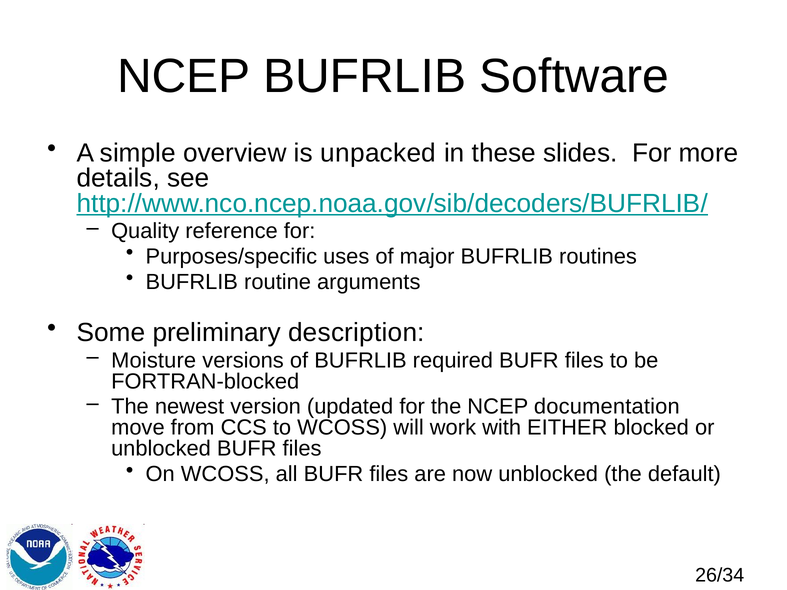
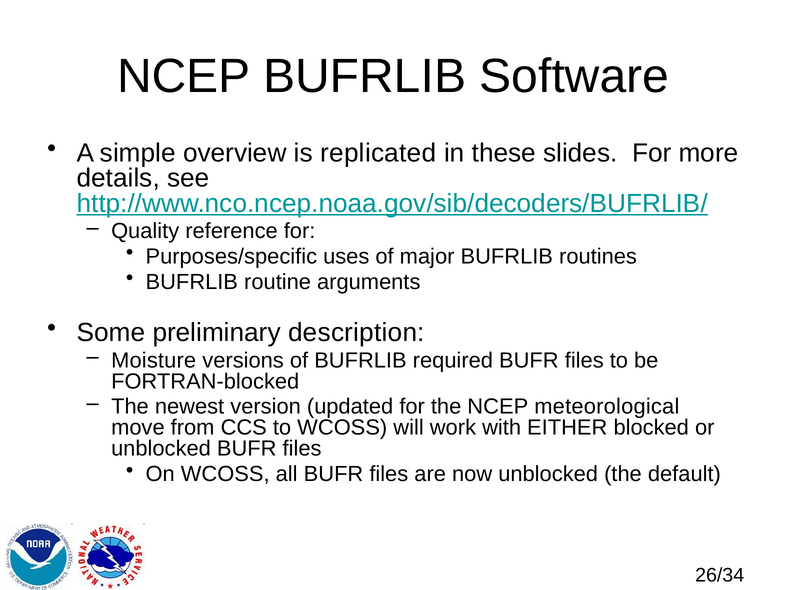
unpacked: unpacked -> replicated
documentation: documentation -> meteorological
